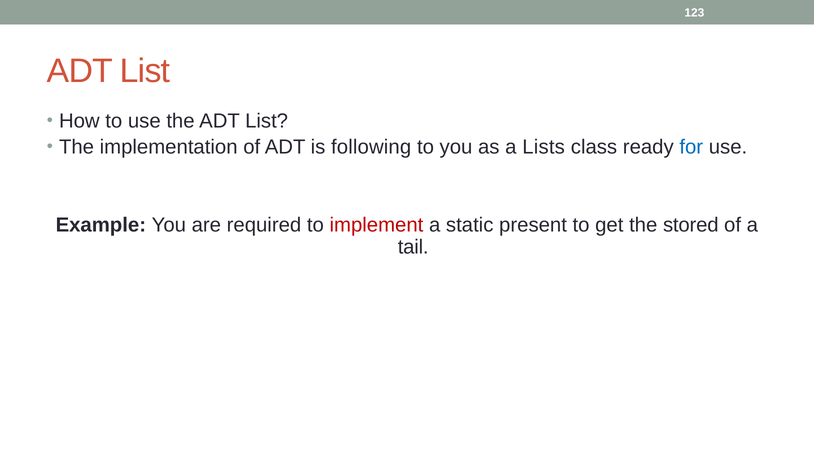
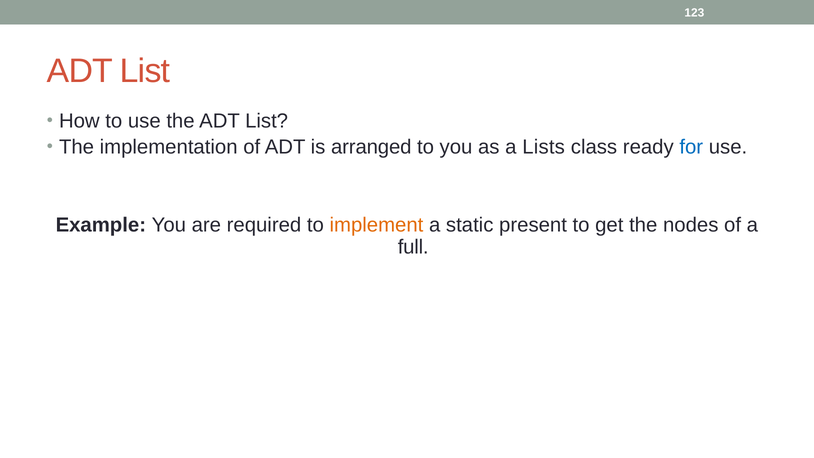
following: following -> arranged
implement colour: red -> orange
stored: stored -> nodes
tail: tail -> full
